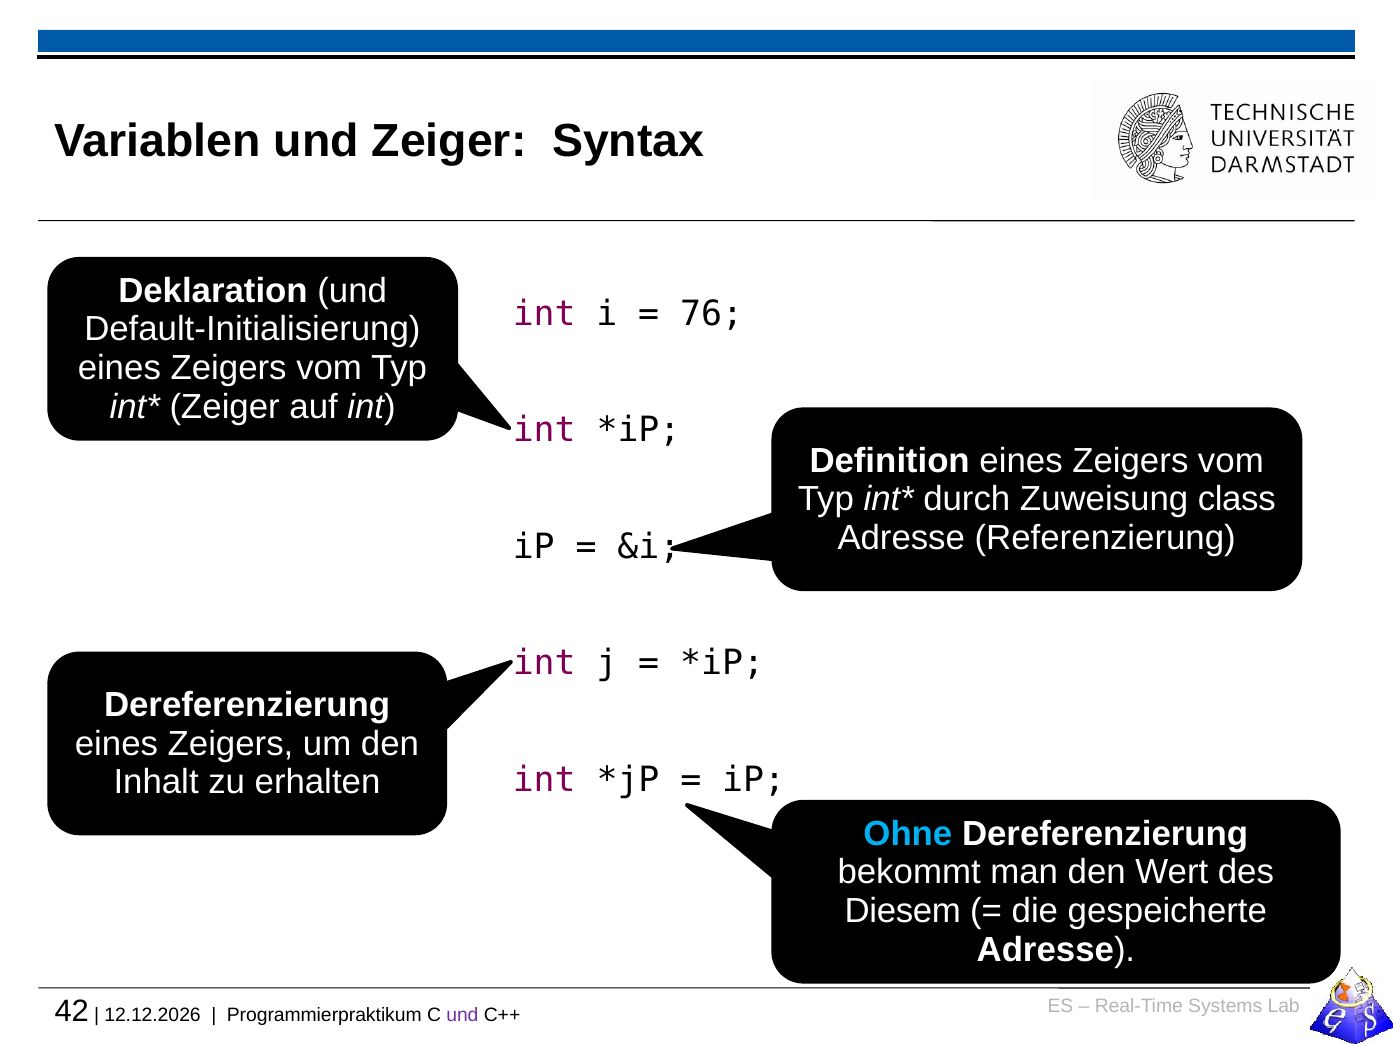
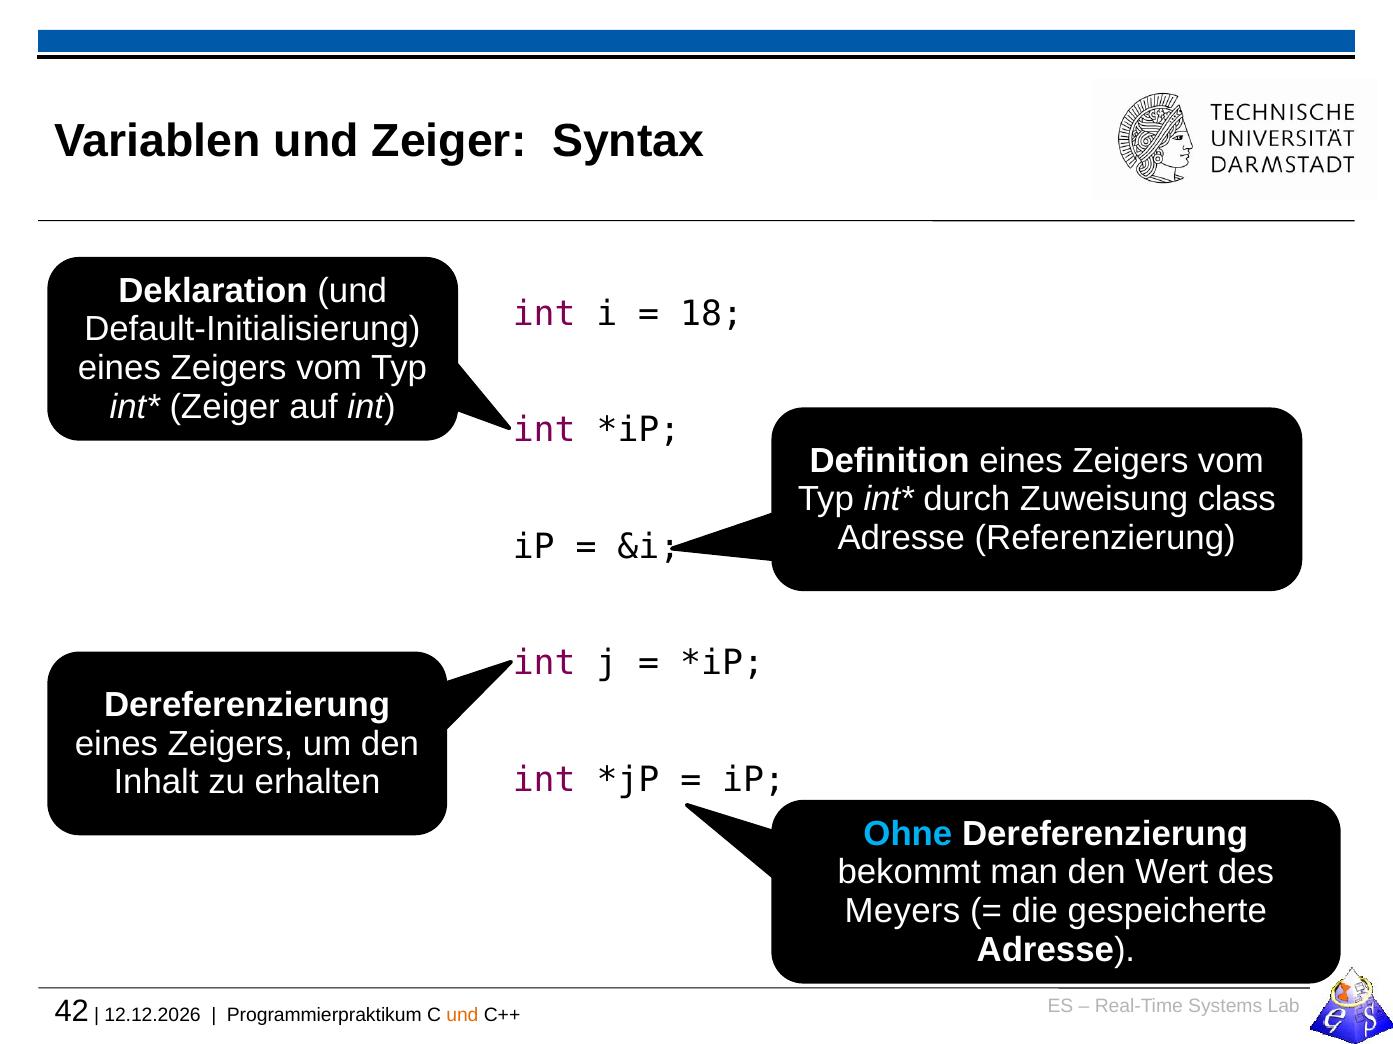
76: 76 -> 18
Diesem: Diesem -> Meyers
und at (462, 1016) colour: purple -> orange
